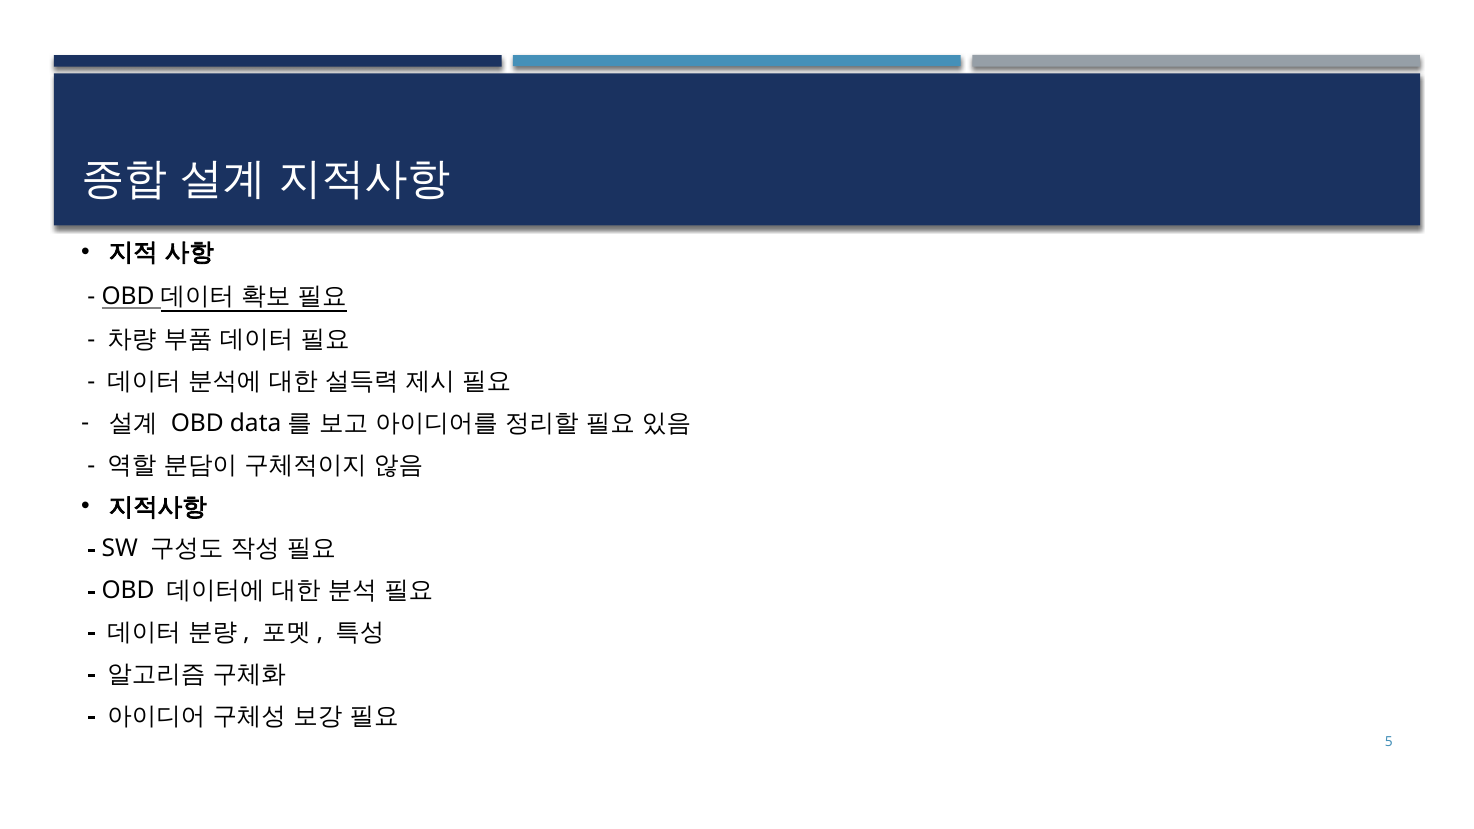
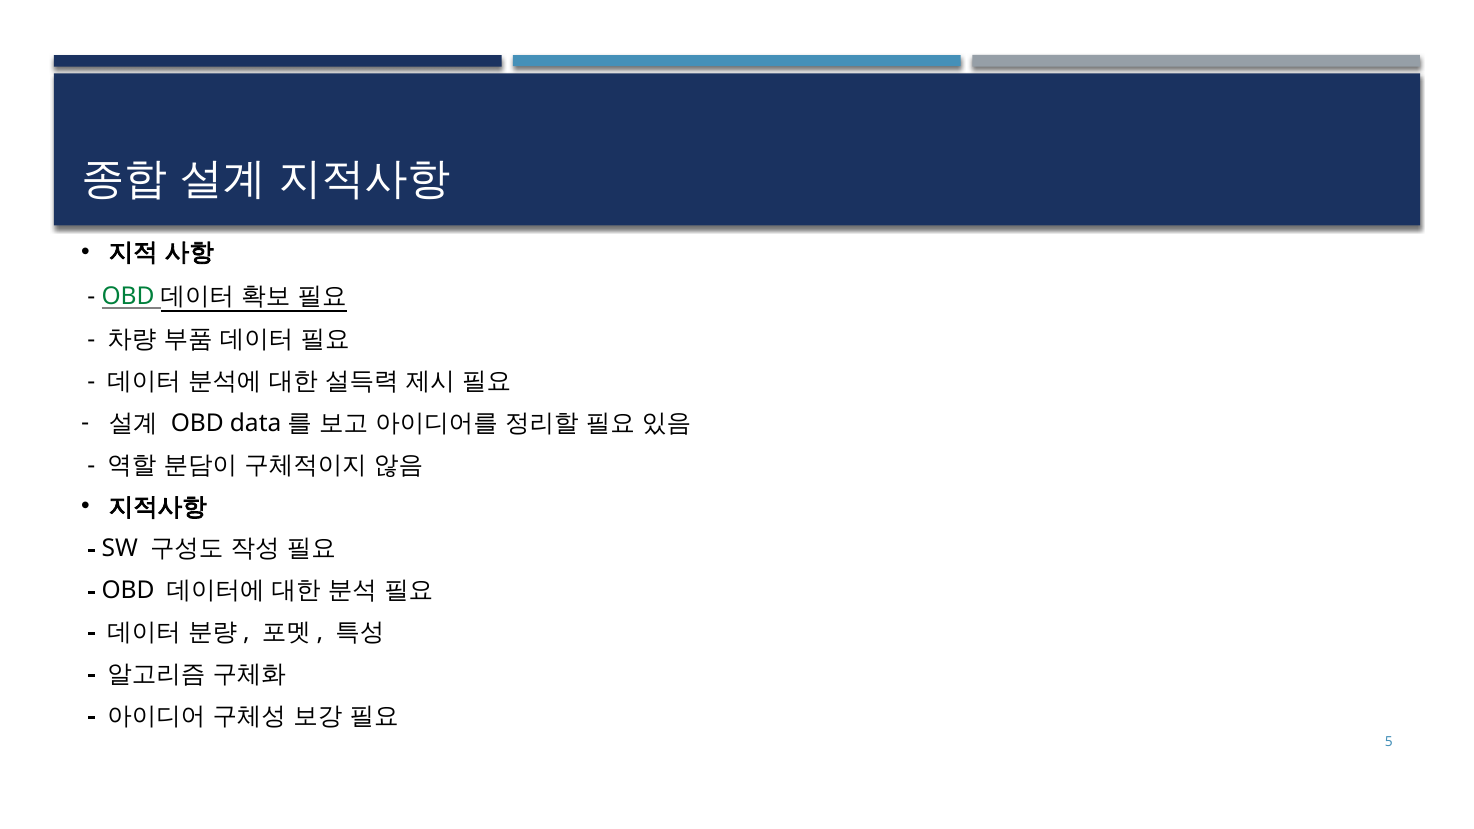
OBD at (128, 297) colour: black -> green
